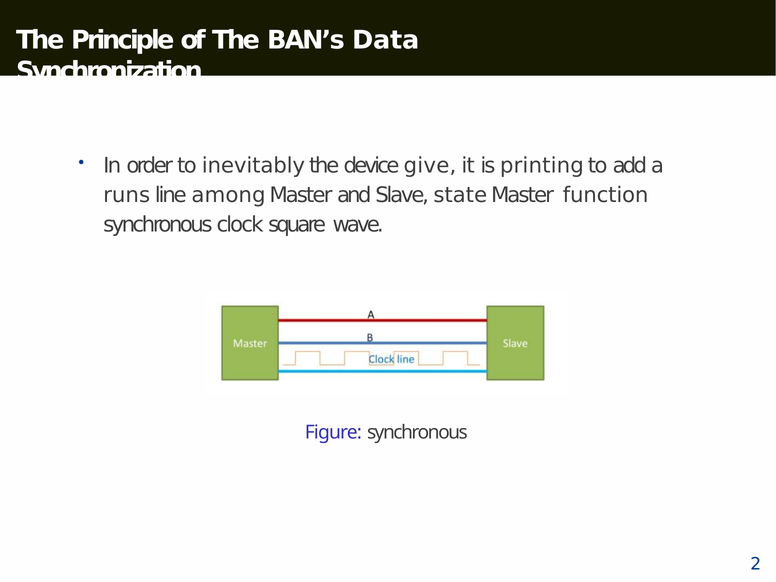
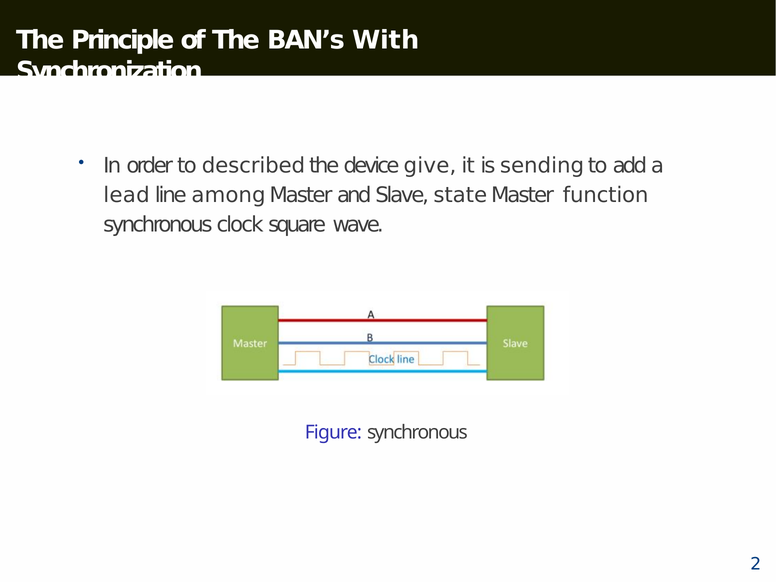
Data: Data -> With
inevitably: inevitably -> described
printing: printing -> sending
runs: runs -> lead
